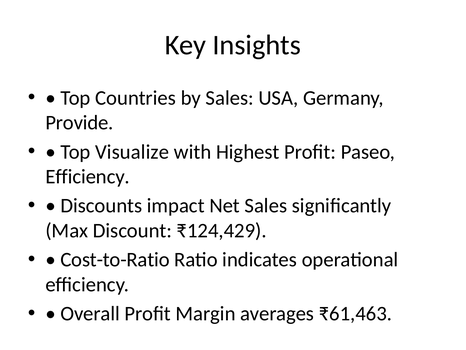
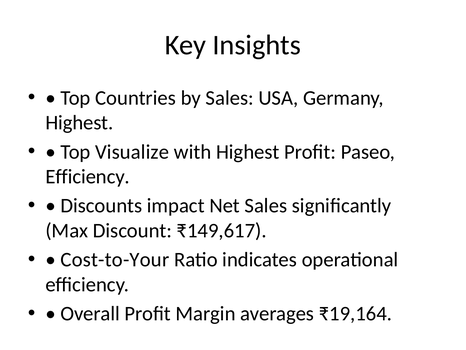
Provide at (79, 123): Provide -> Highest
₹124,429: ₹124,429 -> ₹149,617
Cost-to-Ratio: Cost-to-Ratio -> Cost-to-Your
₹61,463: ₹61,463 -> ₹19,164
